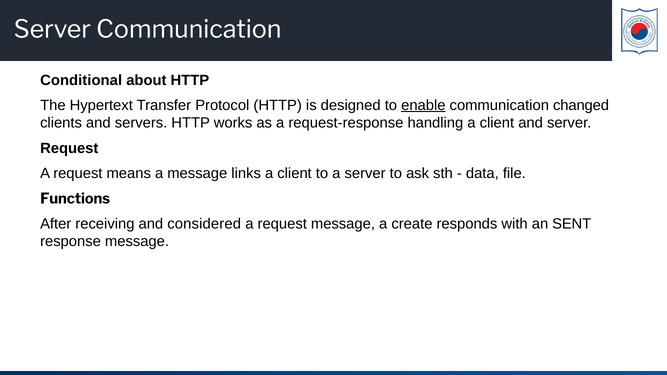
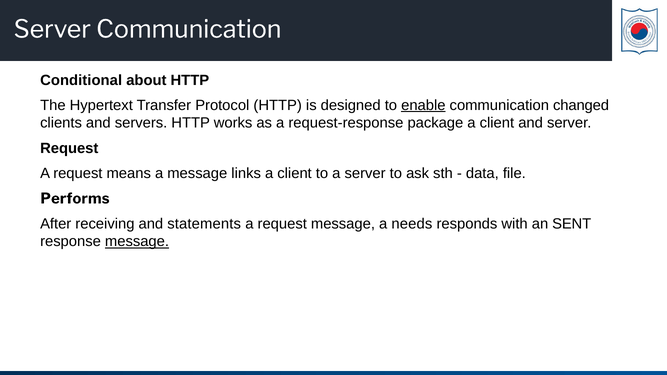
handling: handling -> package
Functions: Functions -> Performs
considered: considered -> statements
create: create -> needs
message at (137, 242) underline: none -> present
